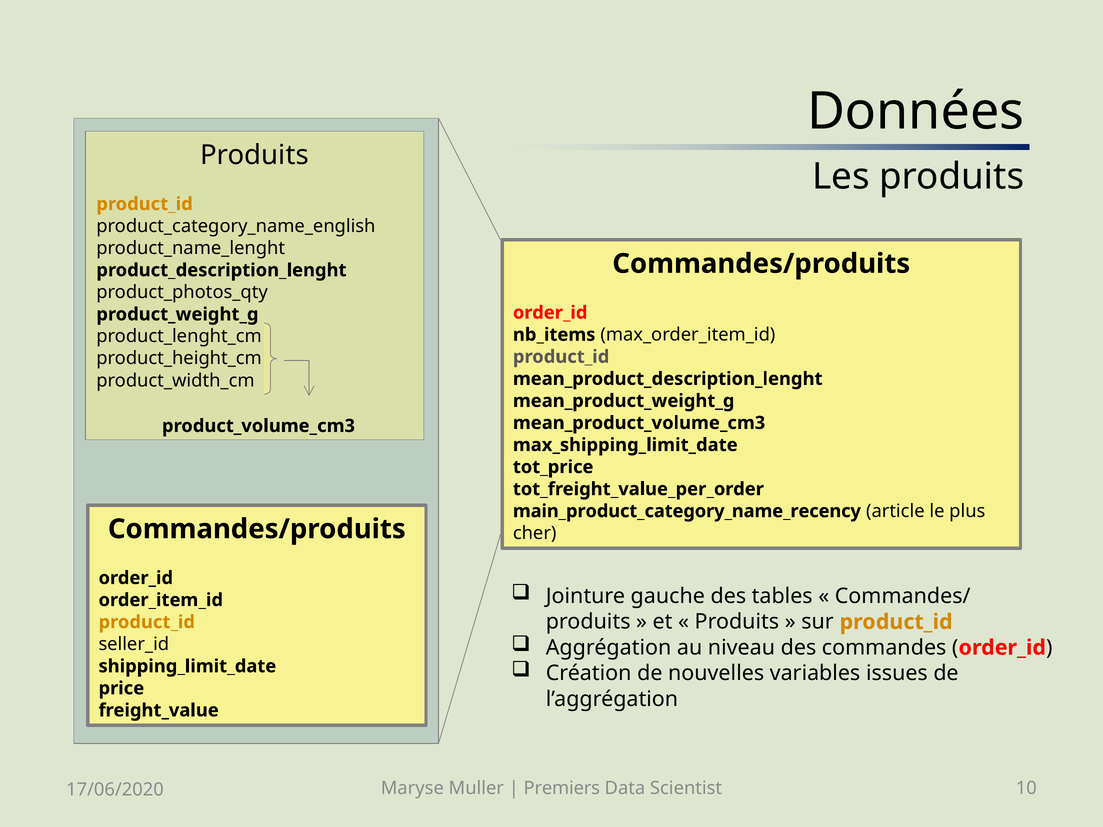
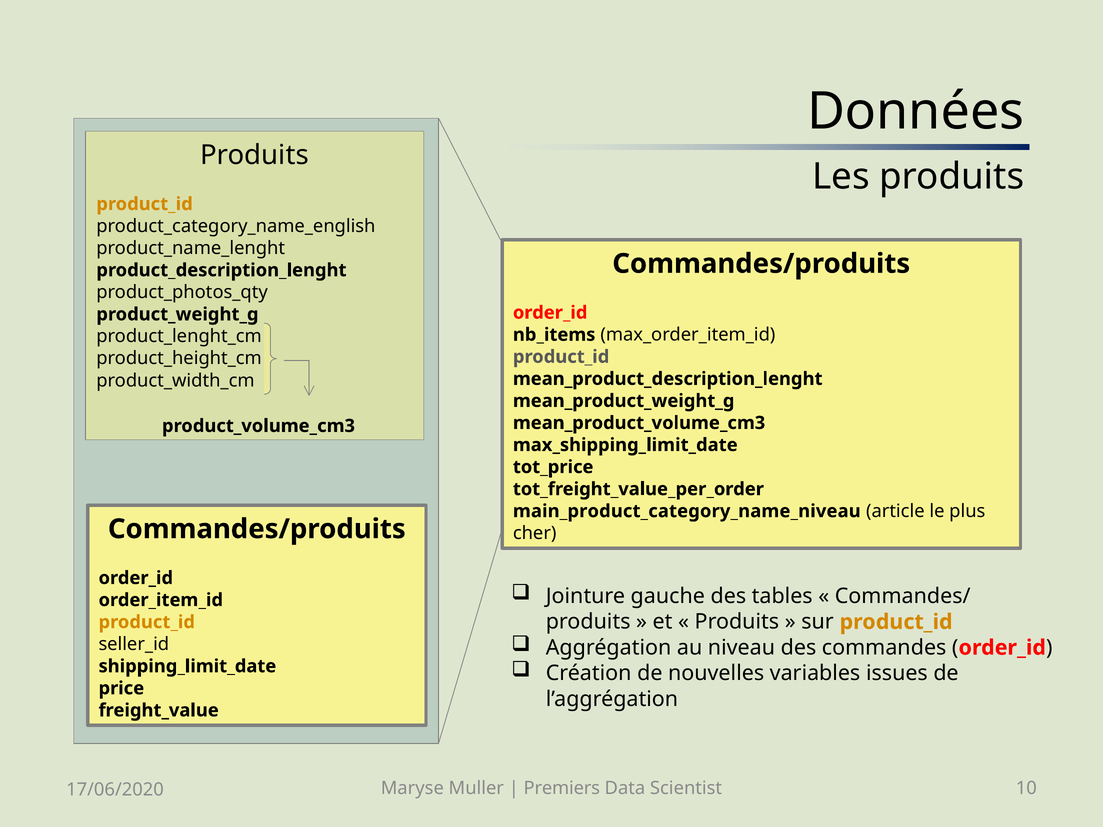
main_product_category_name_recency: main_product_category_name_recency -> main_product_category_name_niveau
